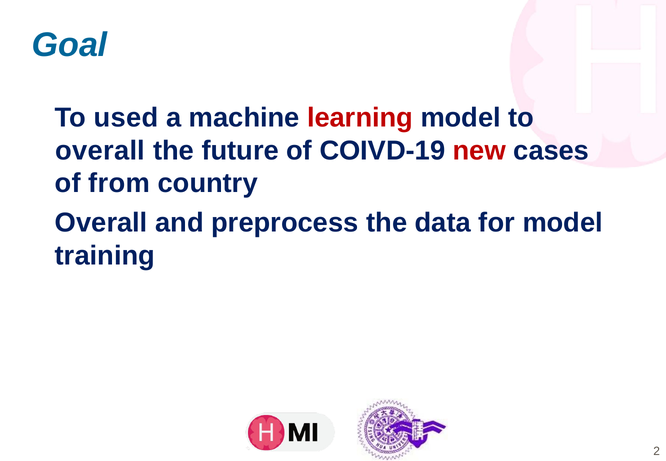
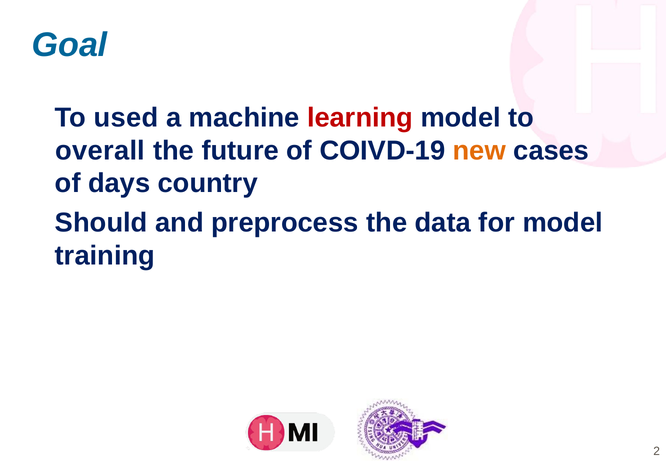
new colour: red -> orange
from: from -> days
Overall at (101, 223): Overall -> Should
